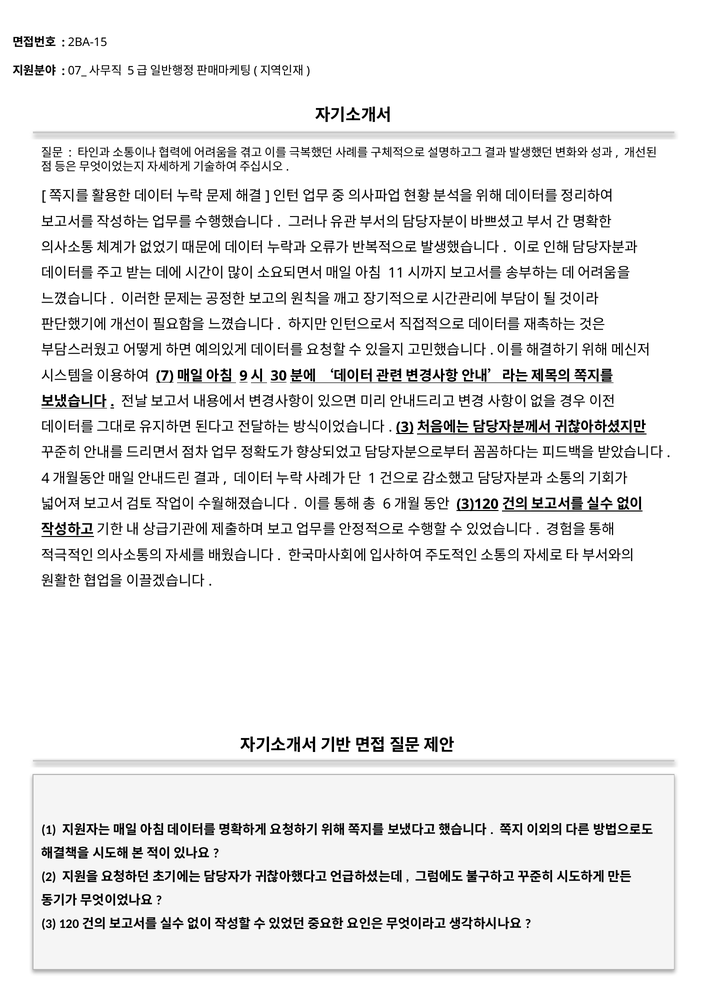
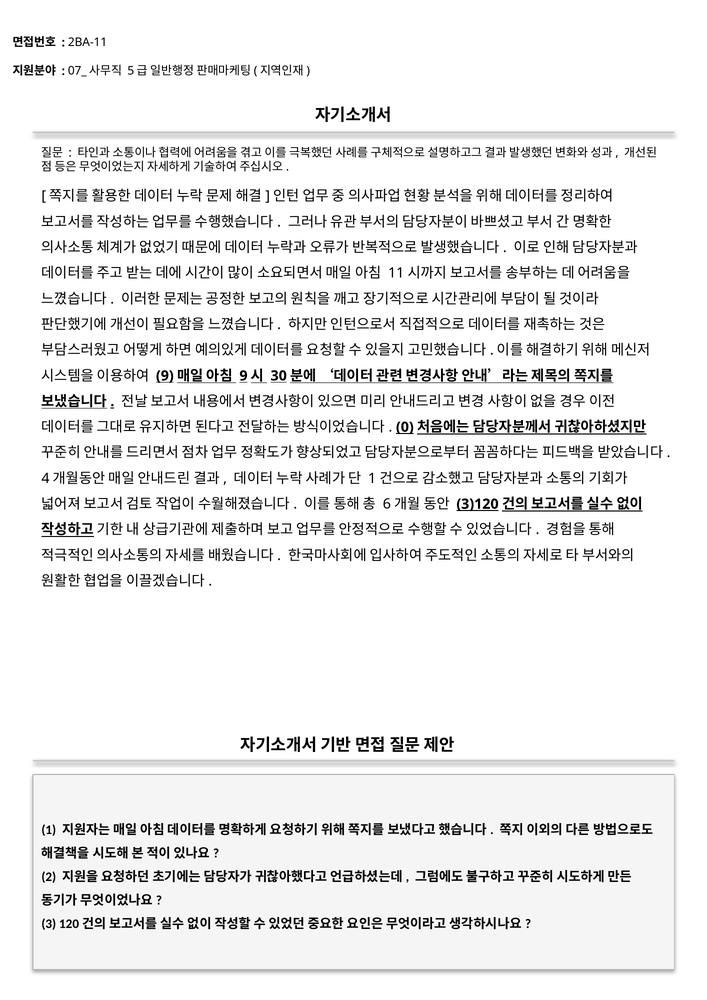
2BA-15: 2BA-15 -> 2BA-11
7 at (165, 376): 7 -> 9
3 at (405, 427): 3 -> 0
